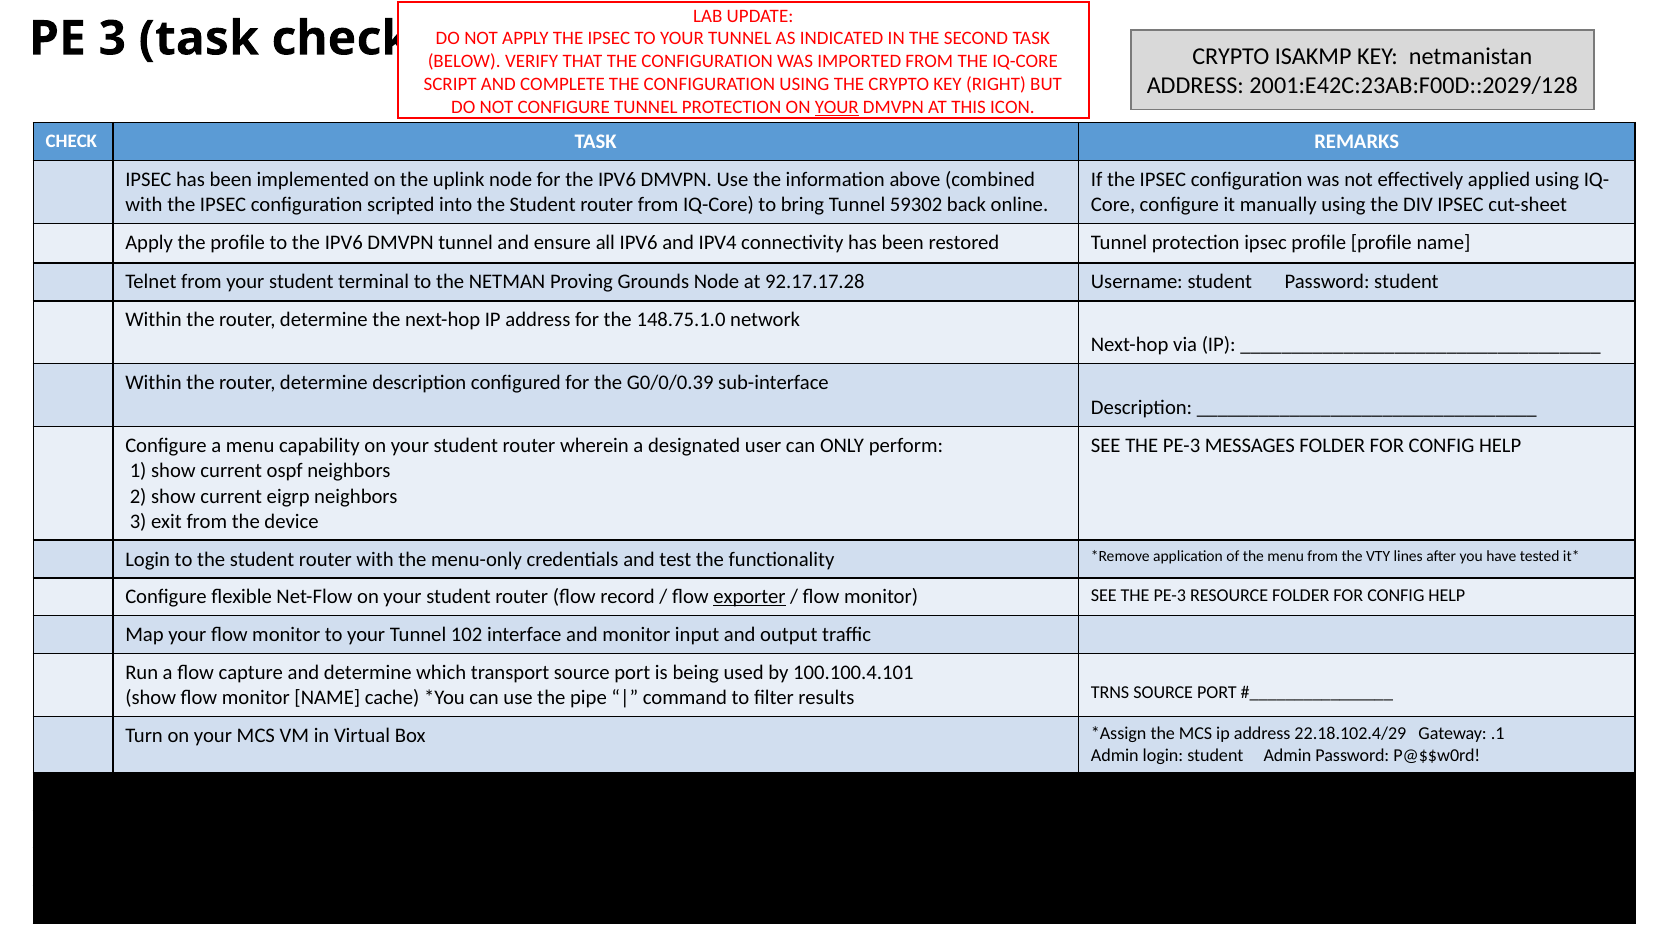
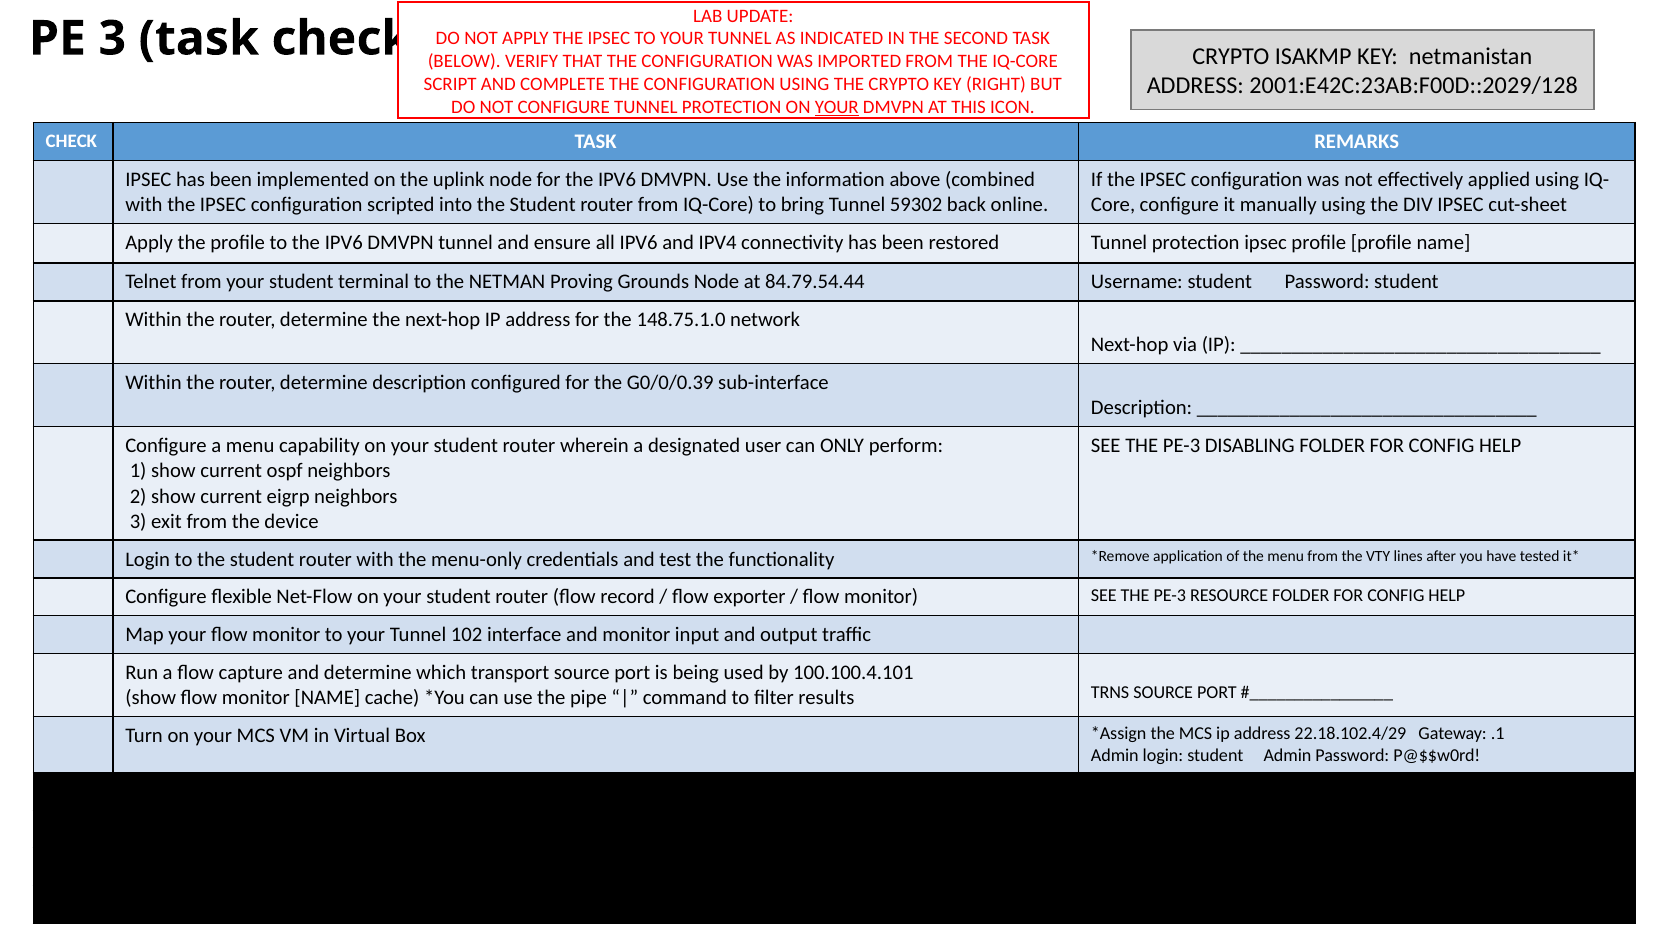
92.17.17.28: 92.17.17.28 -> 84.79.54.44
PE-3 MESSAGES: MESSAGES -> DISABLING
exporter underline: present -> none
